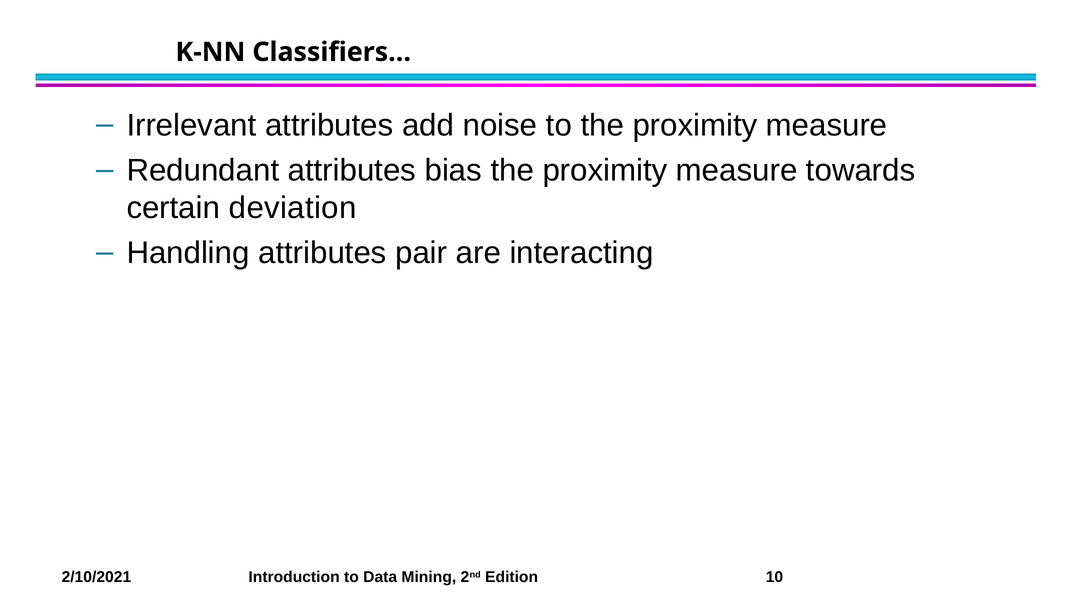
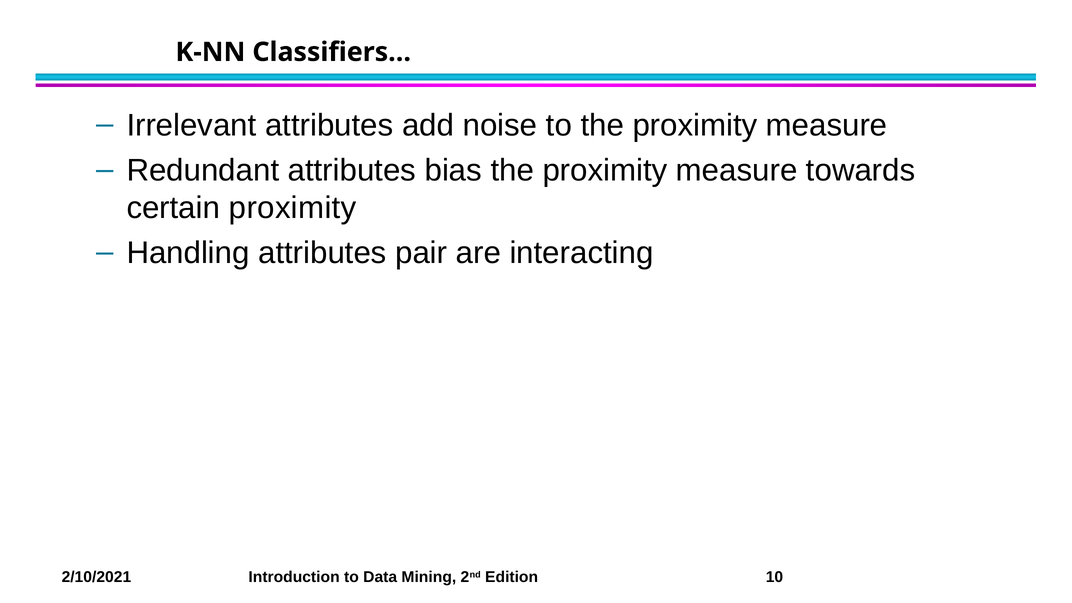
certain deviation: deviation -> proximity
